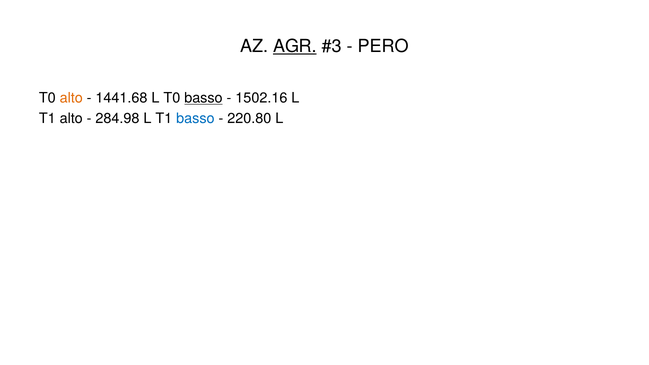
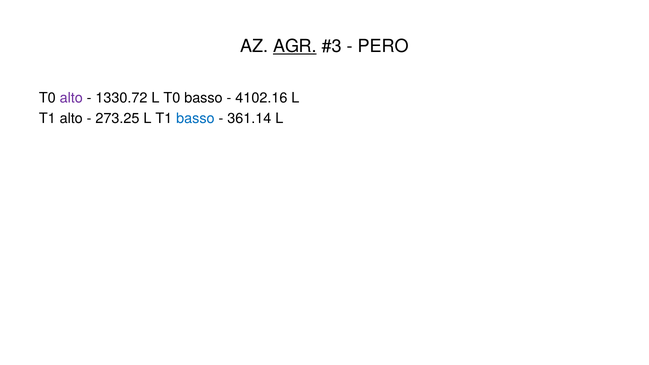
alto at (71, 98) colour: orange -> purple
1441.68: 1441.68 -> 1330.72
basso at (203, 98) underline: present -> none
1502.16: 1502.16 -> 4102.16
284.98: 284.98 -> 273.25
220.80: 220.80 -> 361.14
